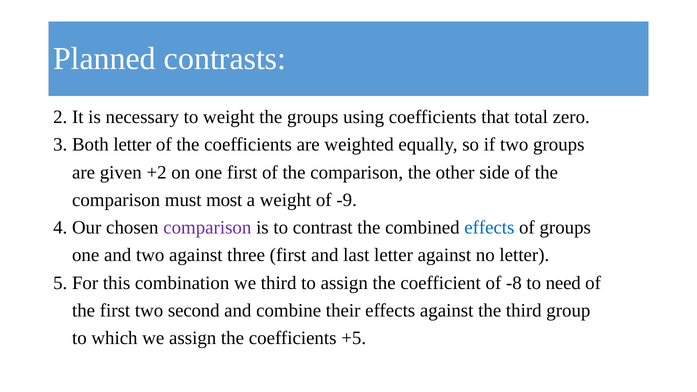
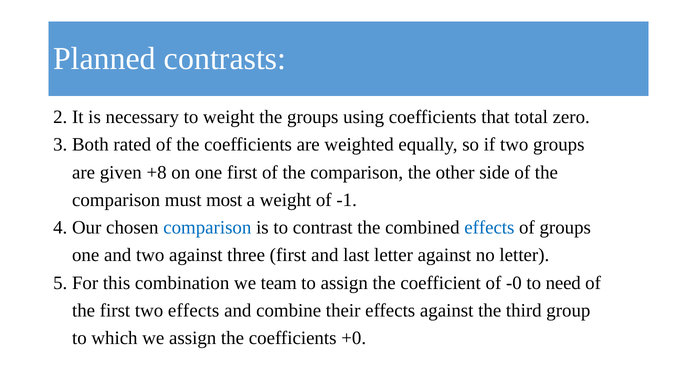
Both letter: letter -> rated
+2: +2 -> +8
-9: -9 -> -1
comparison at (207, 228) colour: purple -> blue
we third: third -> team
-8: -8 -> -0
two second: second -> effects
+5: +5 -> +0
